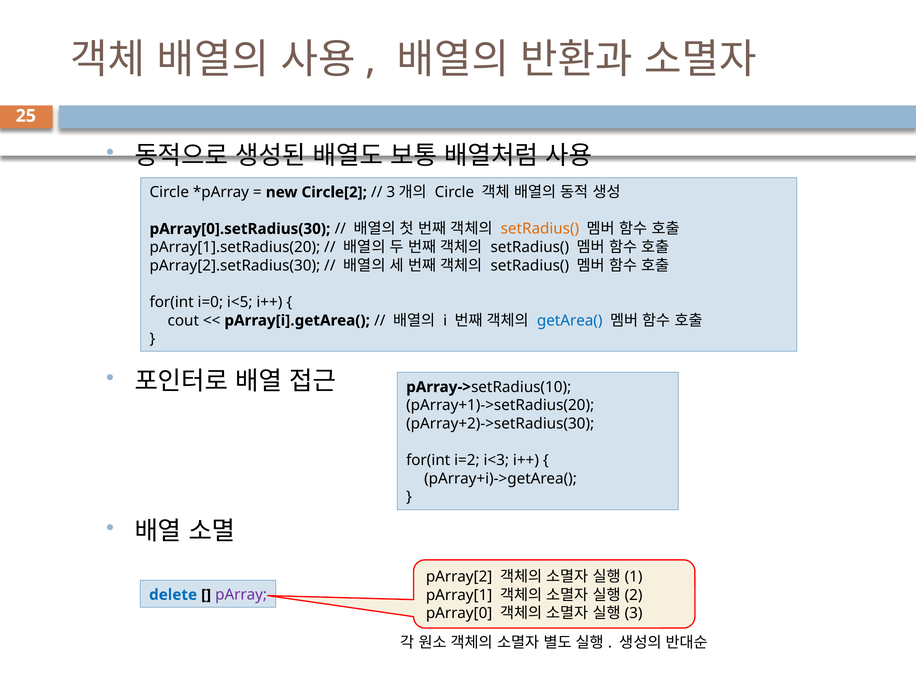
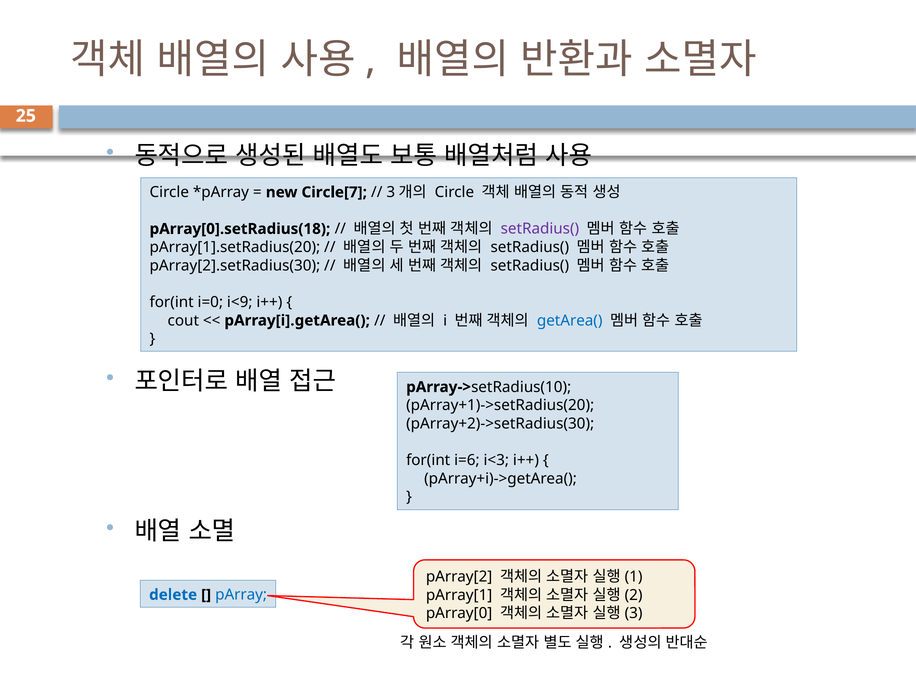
Circle[2: Circle[2 -> Circle[7
pArray[0].setRadius(30: pArray[0].setRadius(30 -> pArray[0].setRadius(18
setRadius( at (540, 229) colour: orange -> purple
i<5: i<5 -> i<9
i=2: i=2 -> i=6
pArray colour: purple -> blue
